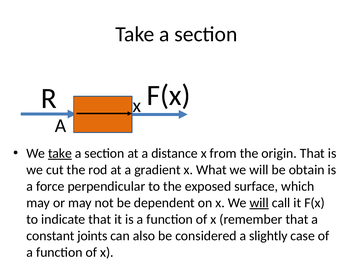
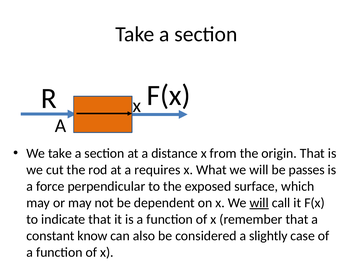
take at (60, 153) underline: present -> none
gradient: gradient -> requires
obtain: obtain -> passes
joints: joints -> know
